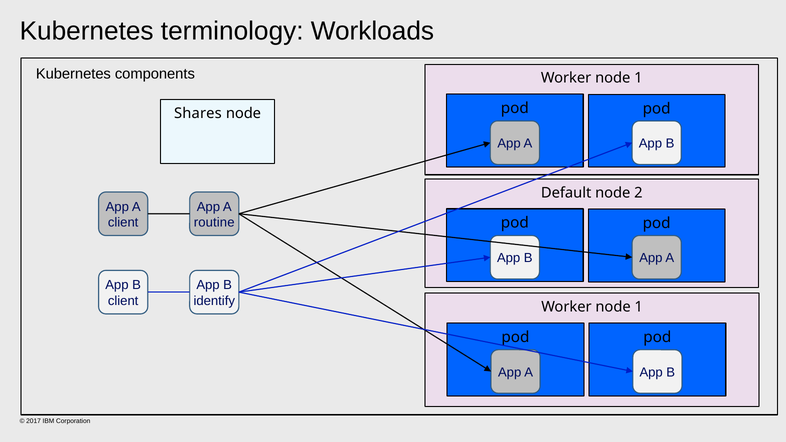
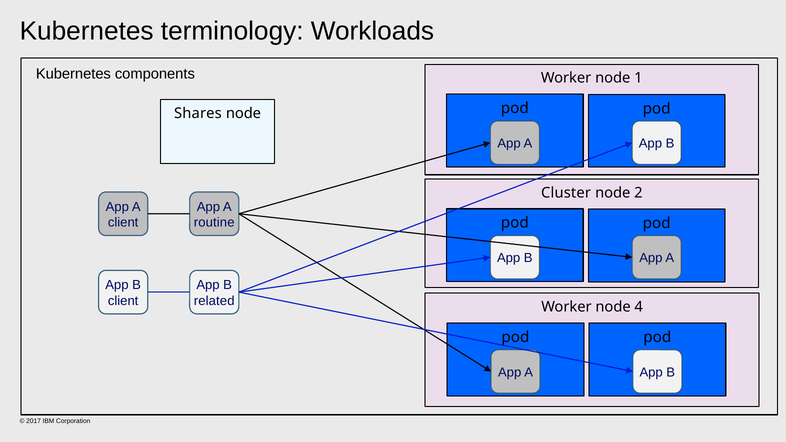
Default: Default -> Cluster
identify: identify -> related
1 at (639, 307): 1 -> 4
